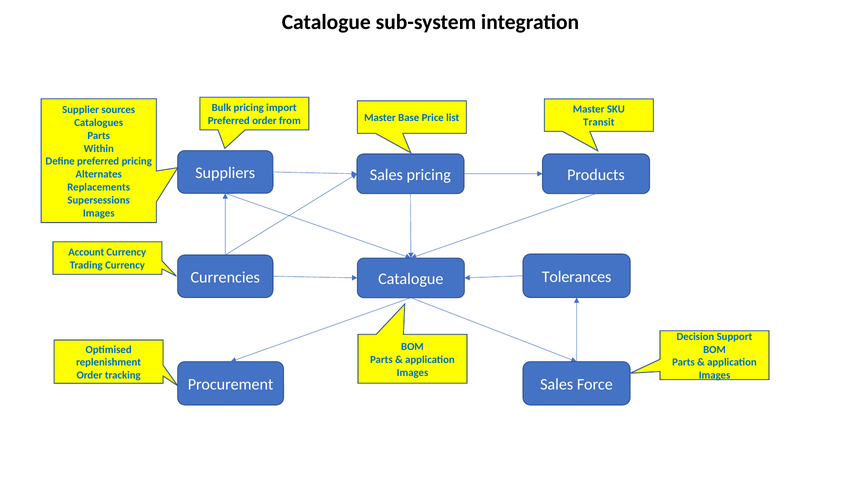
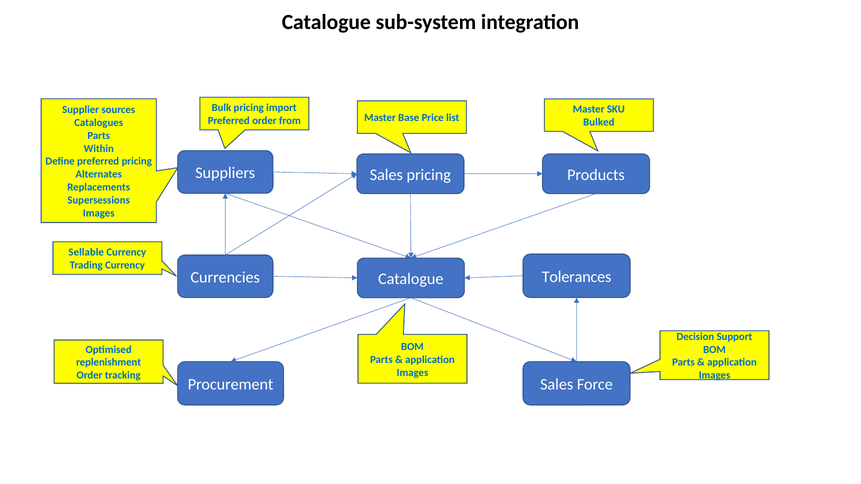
Transit: Transit -> Bulked
Account: Account -> Sellable
